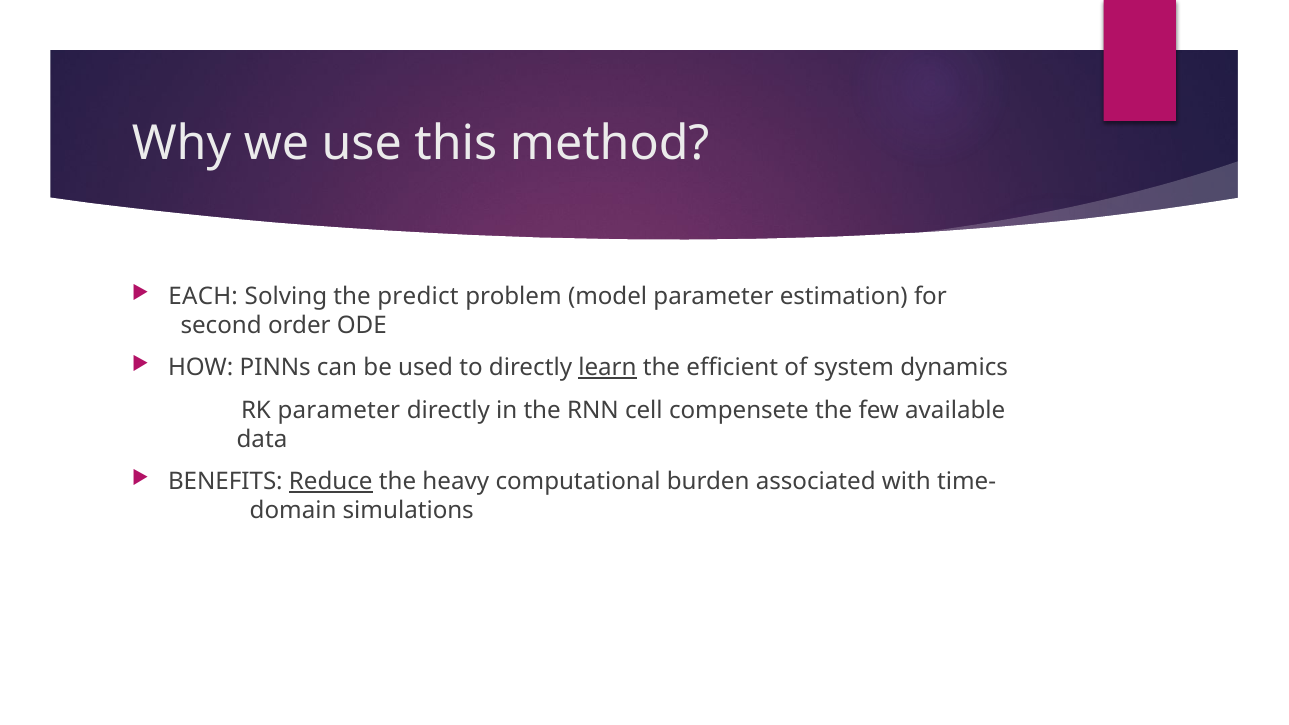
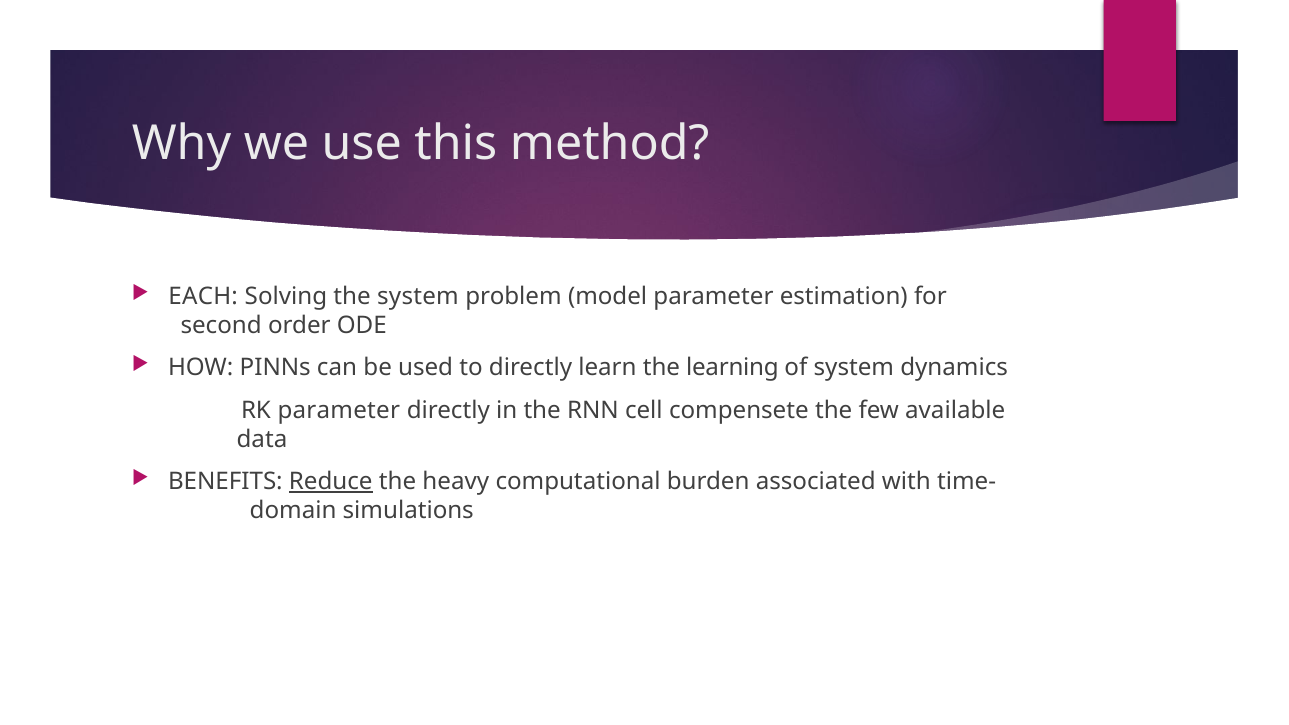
the predict: predict -> system
learn underline: present -> none
efficient: efficient -> learning
